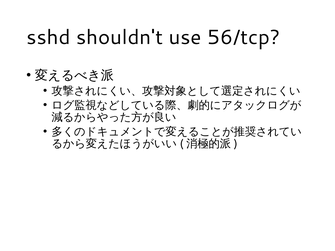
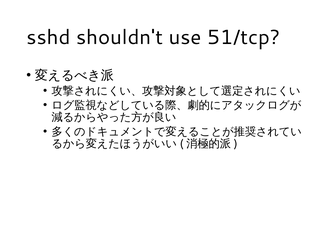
56/tcp: 56/tcp -> 51/tcp
